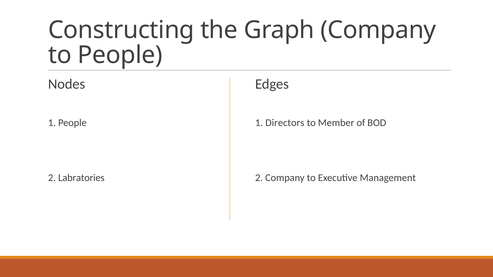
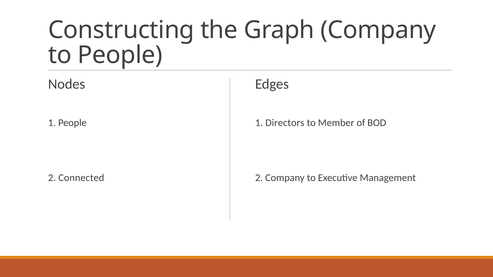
Labratories: Labratories -> Connected
